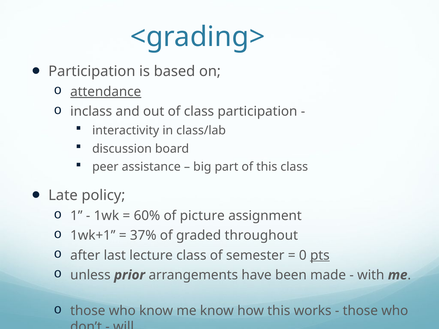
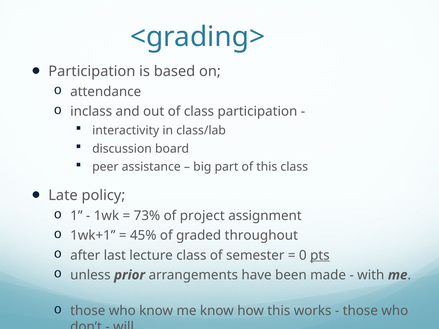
attendance underline: present -> none
60%: 60% -> 73%
picture: picture -> project
37%: 37% -> 45%
